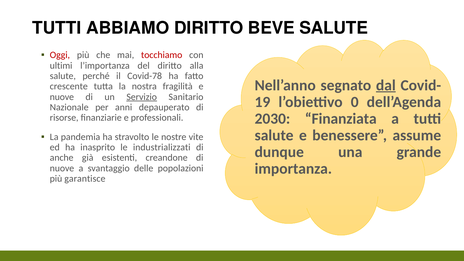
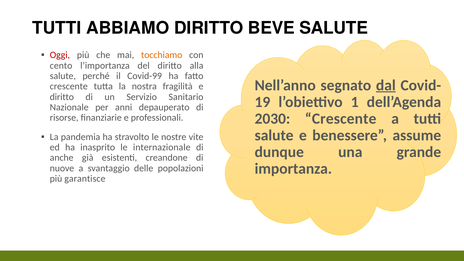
tocchiamo colour: red -> orange
ultimi: ultimi -> cento
Covid-78: Covid-78 -> Covid-99
nuove at (62, 97): nuove -> diritto
Servizio underline: present -> none
0: 0 -> 1
2030 Finanziata: Finanziata -> Crescente
industrializzati: industrializzati -> internazionale
